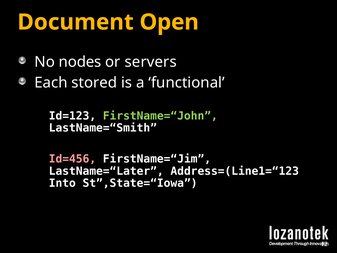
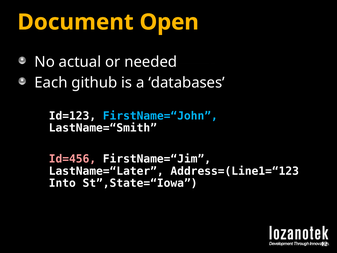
nodes: nodes -> actual
servers: servers -> needed
stored: stored -> github
functional: functional -> databases
FirstName=“John colour: light green -> light blue
